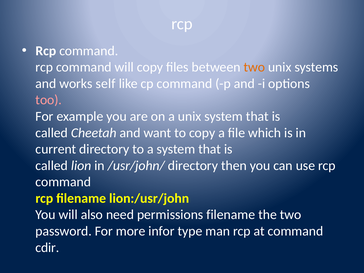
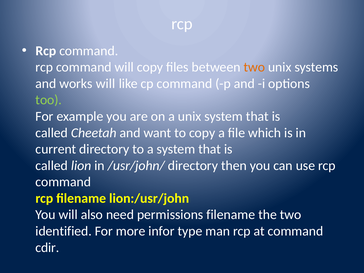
works self: self -> will
too colour: pink -> light green
password: password -> identified
